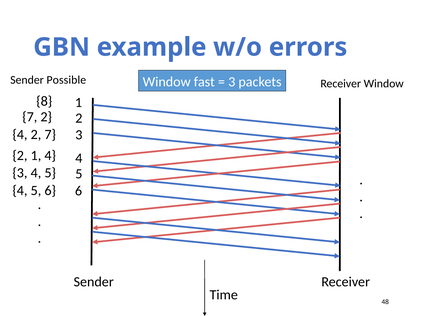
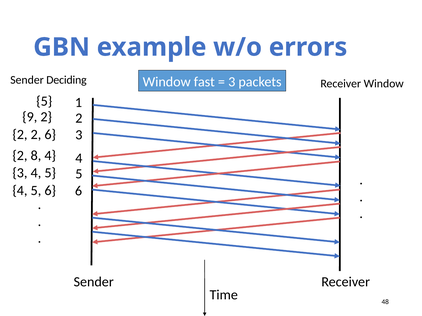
Possible: Possible -> Deciding
8 at (44, 101): 8 -> 5
7 at (30, 117): 7 -> 9
4 at (20, 135): 4 -> 2
7 at (50, 135): 7 -> 6
2 1: 1 -> 8
